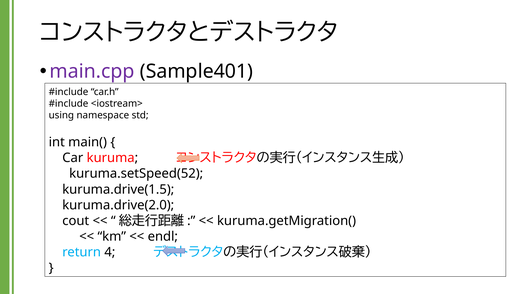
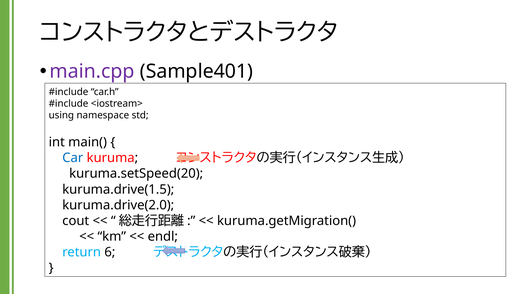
Car colour: black -> blue
kuruma.setSpeed(52: kuruma.setSpeed(52 -> kuruma.setSpeed(20
4: 4 -> 6
